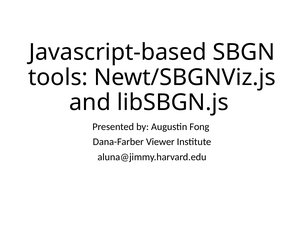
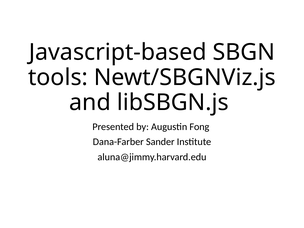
Viewer: Viewer -> Sander
